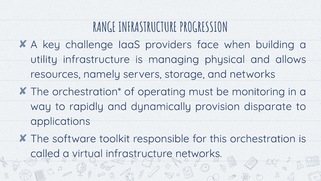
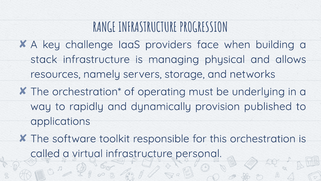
utility: utility -> stack
monitoring: monitoring -> underlying
disparate: disparate -> published
infrastructure networks: networks -> personal
